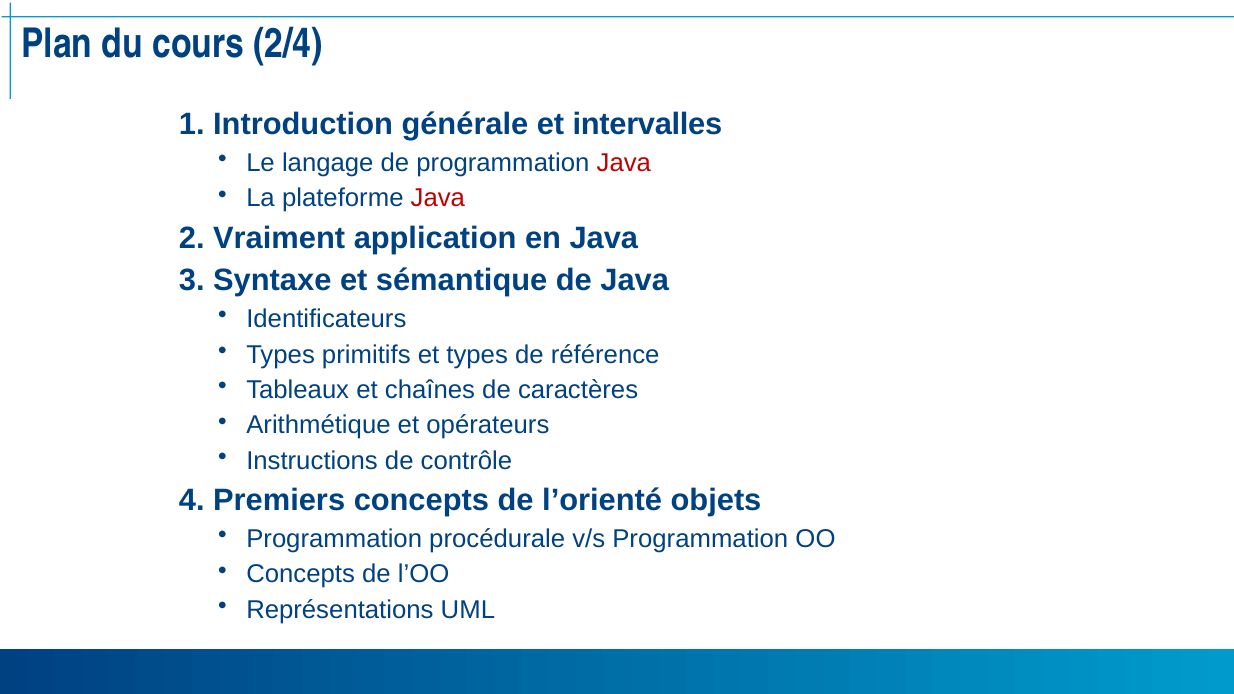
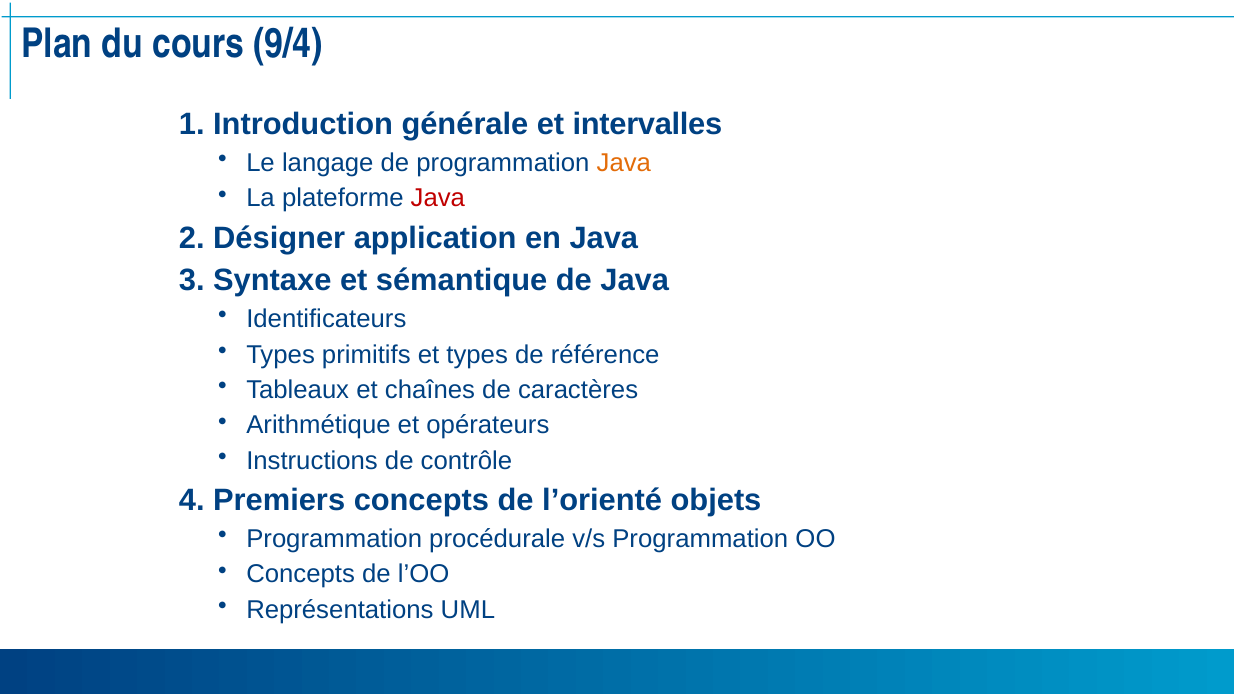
2/4: 2/4 -> 9/4
Java at (624, 163) colour: red -> orange
Vraiment: Vraiment -> Désigner
